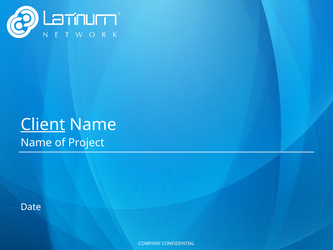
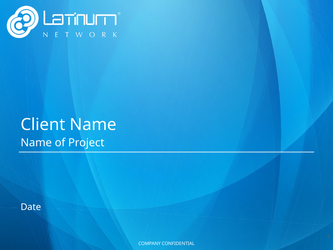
Client underline: present -> none
